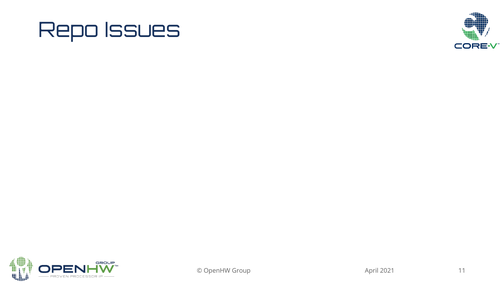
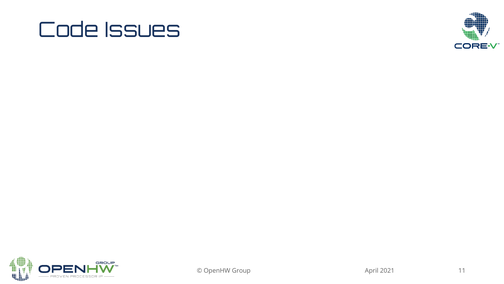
Repo: Repo -> Code
